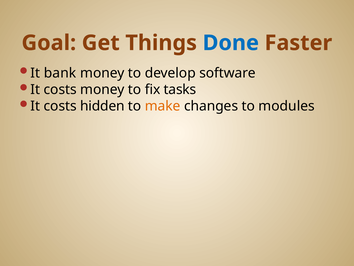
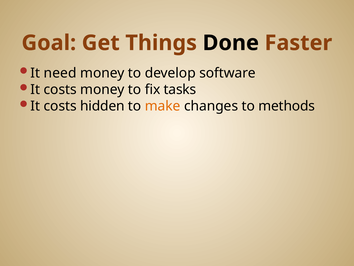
Done colour: blue -> black
bank: bank -> need
modules: modules -> methods
